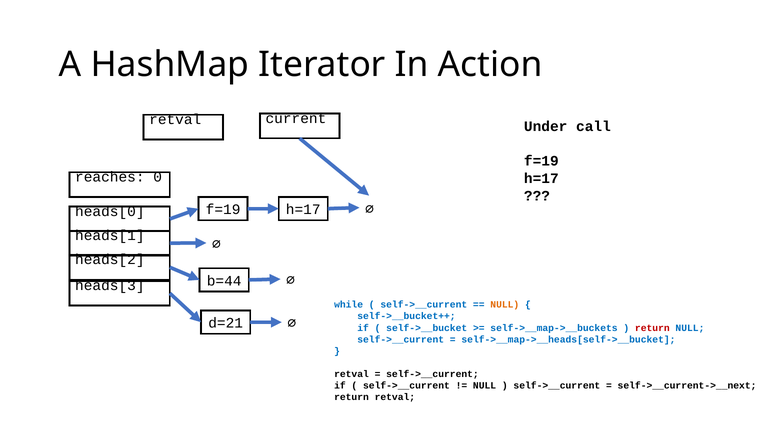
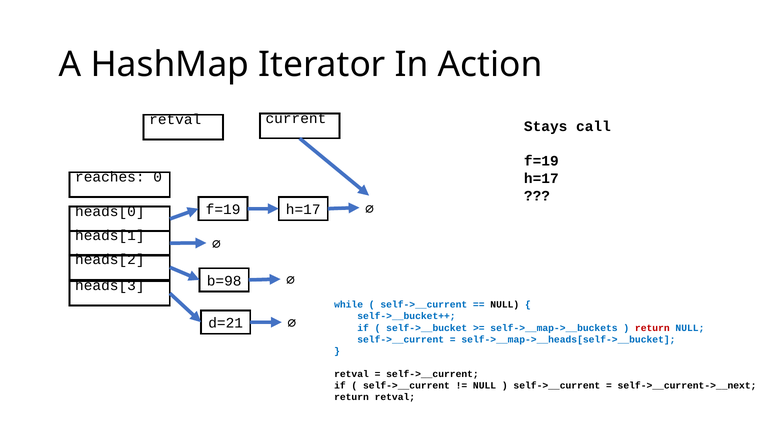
Under: Under -> Stays
b=44: b=44 -> b=98
NULL at (505, 305) colour: orange -> black
